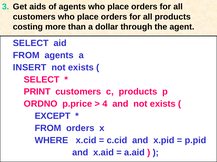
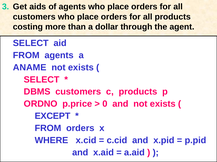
INSERT: INSERT -> ANAME
PRINT: PRINT -> DBMS
4: 4 -> 0
